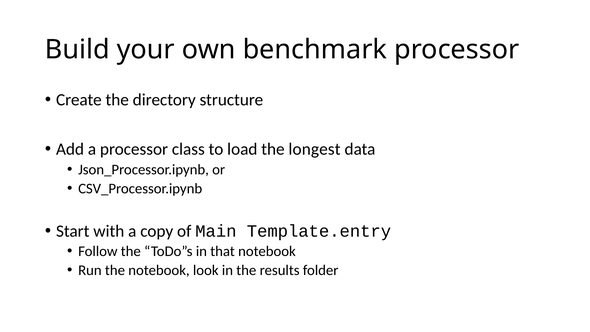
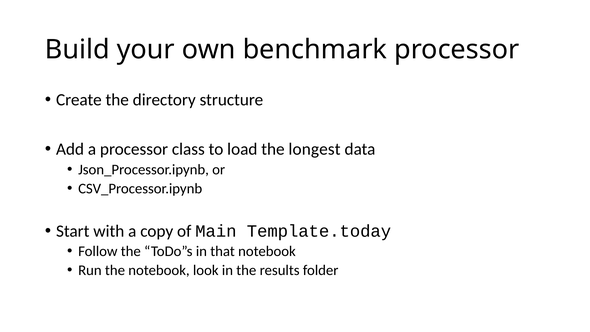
Template.entry: Template.entry -> Template.today
